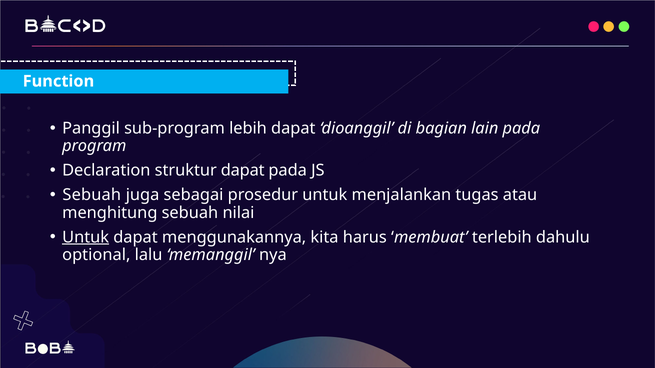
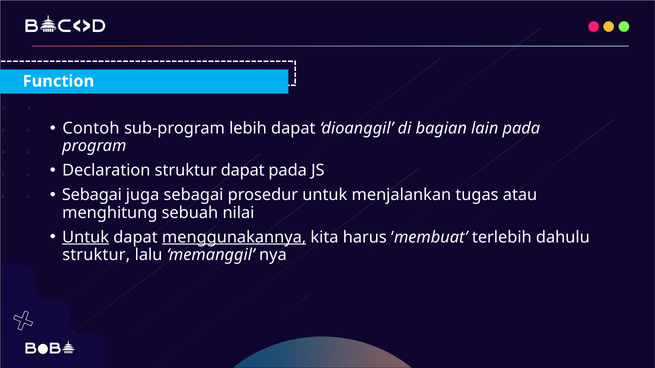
Panggil: Panggil -> Contoh
Sebuah at (92, 195): Sebuah -> Sebagai
menggunakannya underline: none -> present
optional at (96, 255): optional -> struktur
